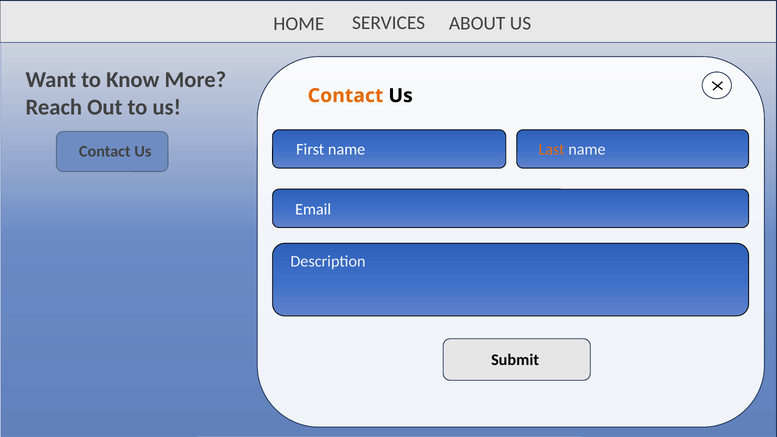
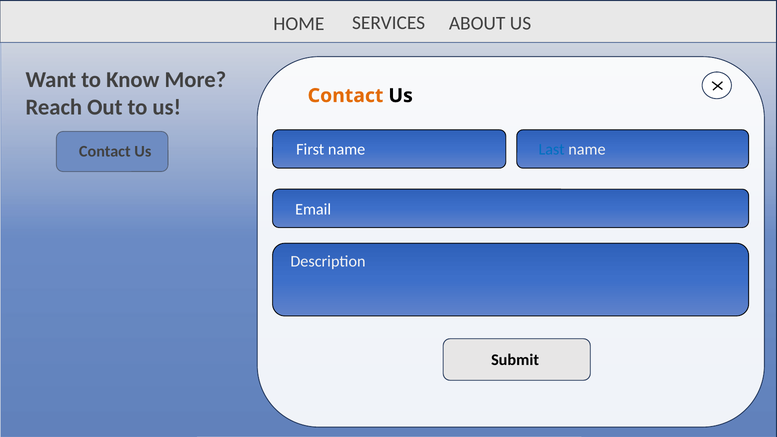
Last colour: orange -> blue
